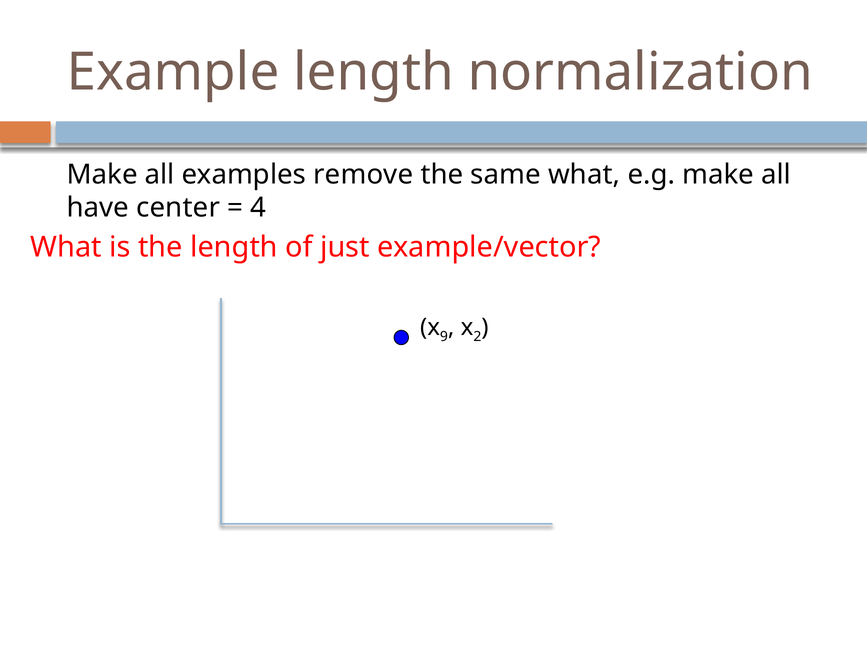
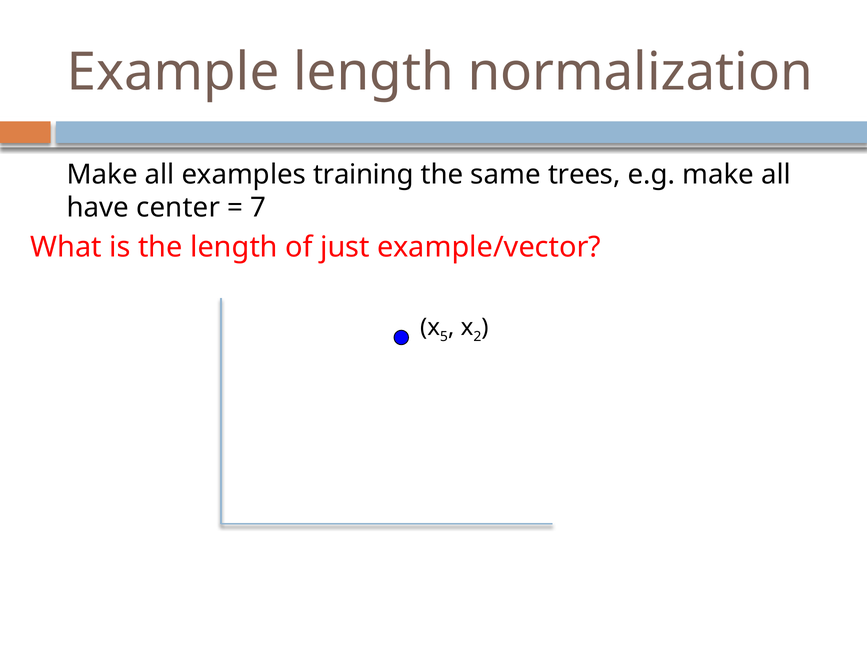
remove: remove -> training
same what: what -> trees
4: 4 -> 7
9: 9 -> 5
